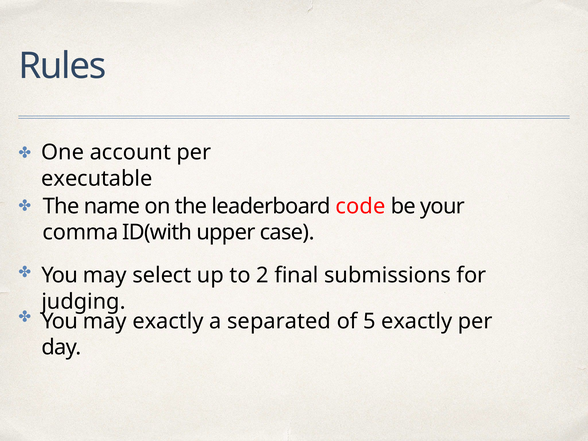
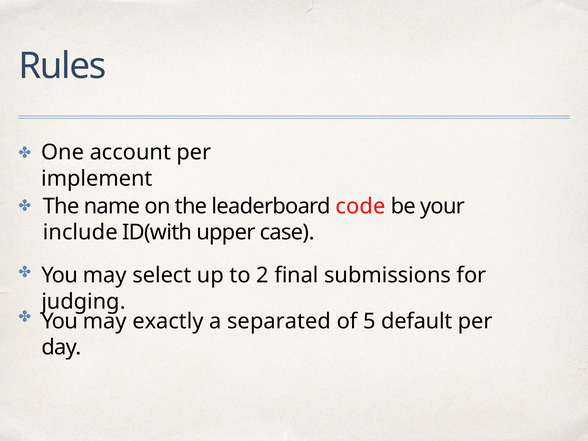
executable: executable -> implement
comma: comma -> include
5 exactly: exactly -> default
